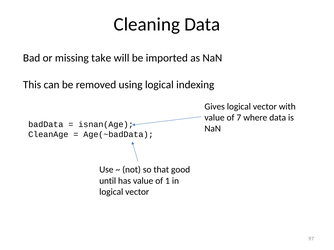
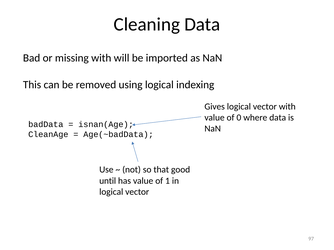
missing take: take -> with
7: 7 -> 0
